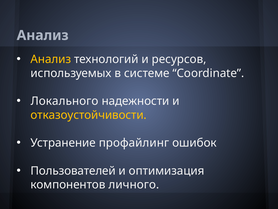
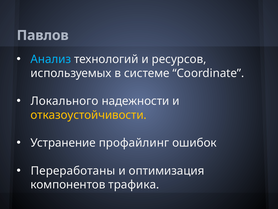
Анализ at (43, 35): Анализ -> Павлов
Анализ at (51, 59) colour: yellow -> light blue
Пользователей: Пользователей -> Переработаны
личного: личного -> трафика
